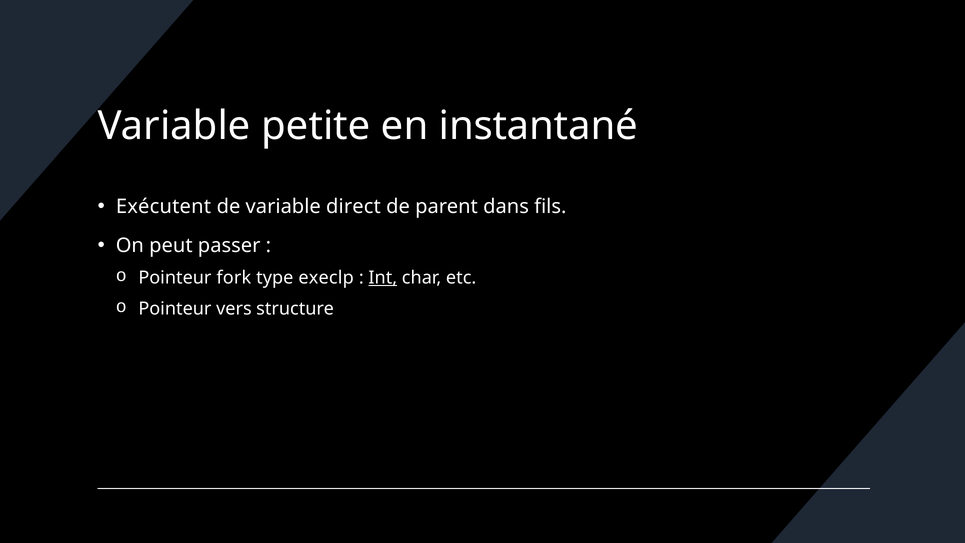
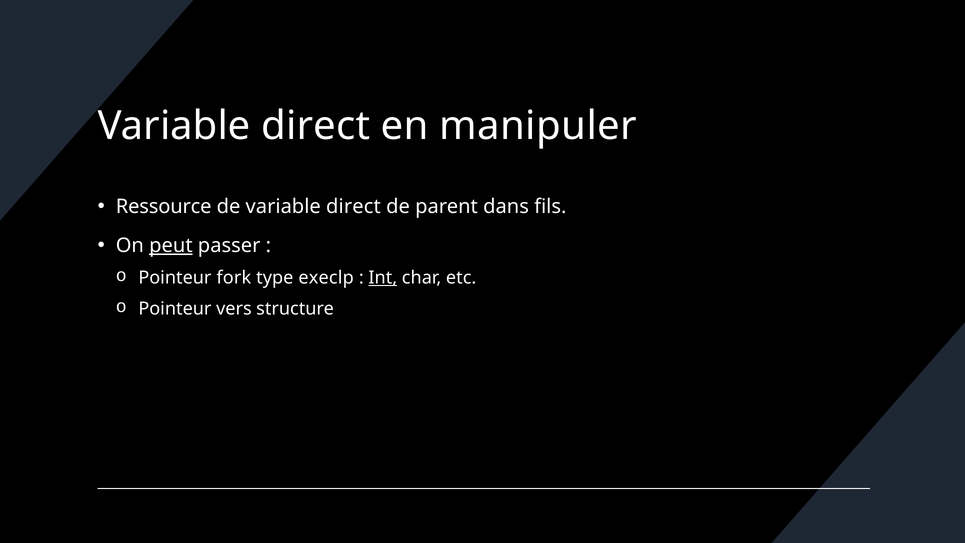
petite at (316, 126): petite -> direct
instantané: instantané -> manipuler
Exécutent: Exécutent -> Ressource
peut underline: none -> present
